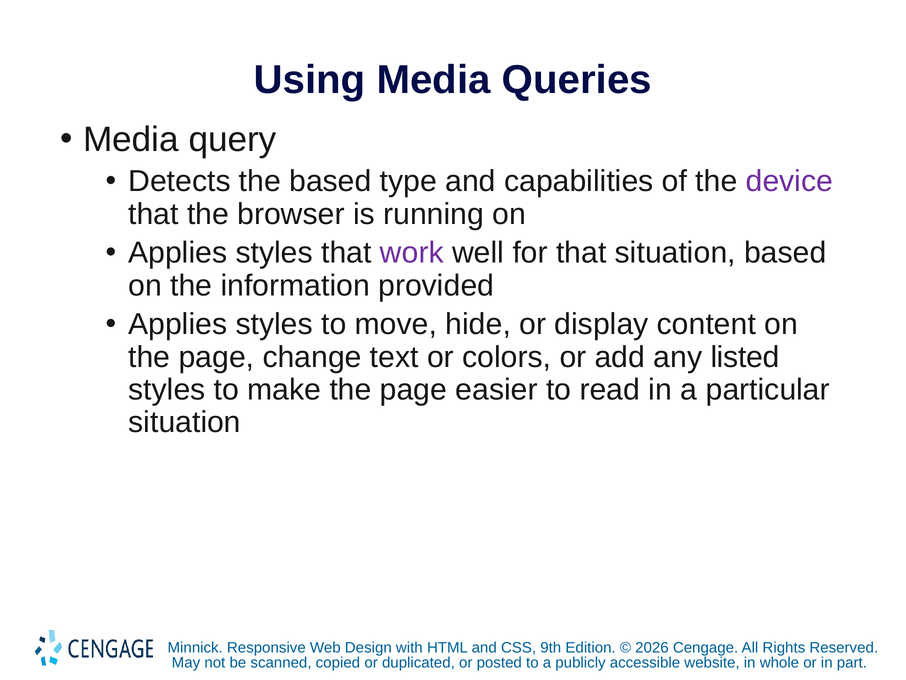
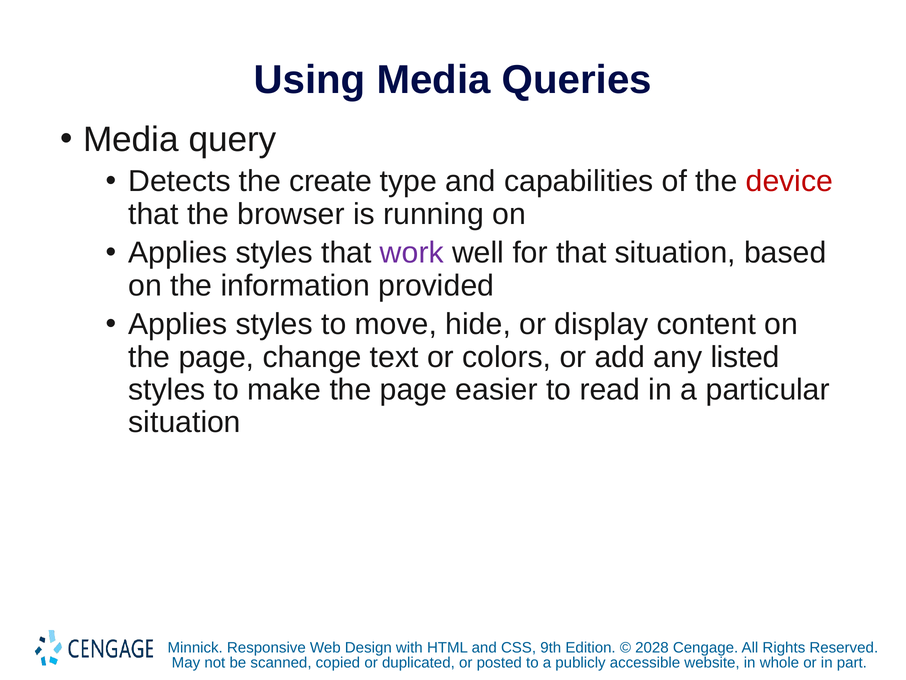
the based: based -> create
device colour: purple -> red
2026: 2026 -> 2028
